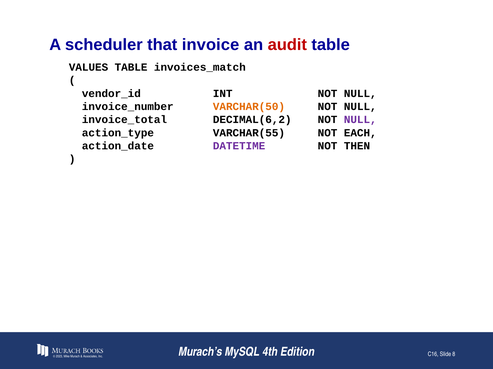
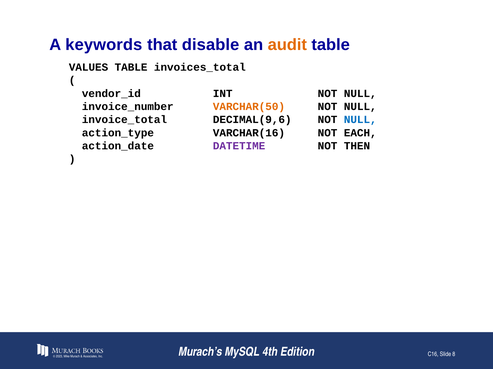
scheduler: scheduler -> keywords
invoice: invoice -> disable
audit colour: red -> orange
invoices_match: invoices_match -> invoices_total
DECIMAL(6,2: DECIMAL(6,2 -> DECIMAL(9,6
NULL at (360, 120) colour: purple -> blue
VARCHAR(55: VARCHAR(55 -> VARCHAR(16
